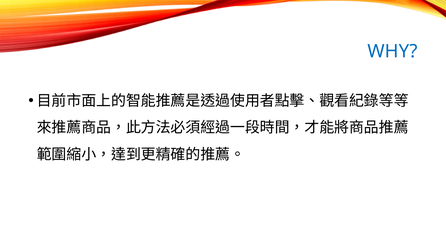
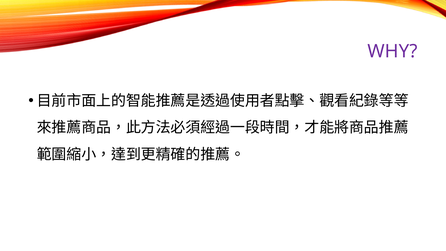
WHY colour: blue -> purple
